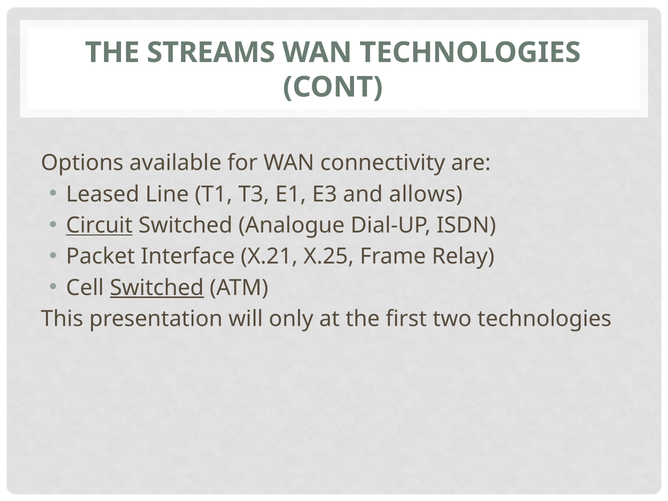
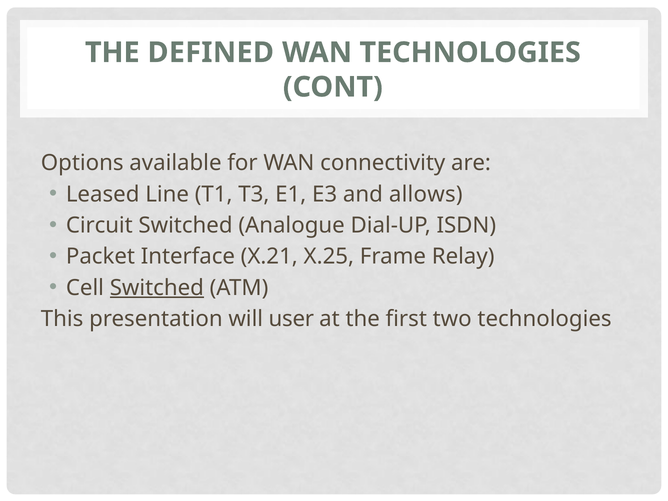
STREAMS: STREAMS -> DEFINED
Circuit underline: present -> none
only: only -> user
